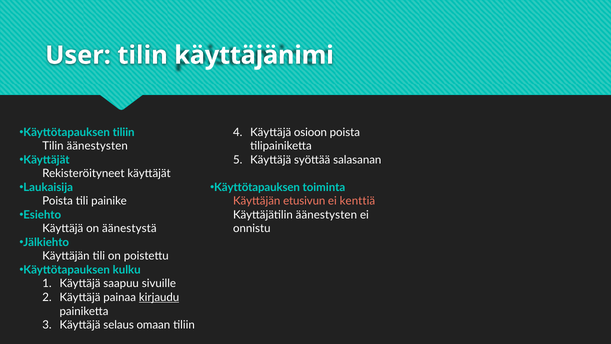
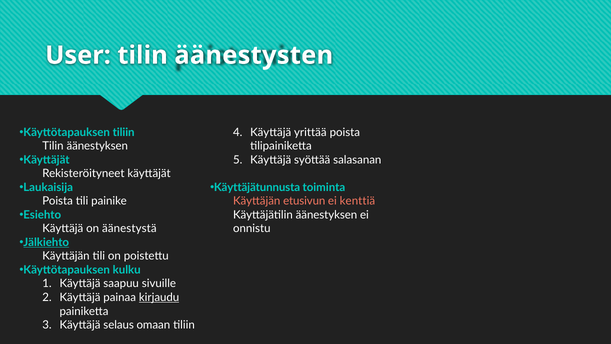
käyttäjänimi: käyttäjänimi -> äänestysten
osioon: osioon -> yrittää
Tilin äänestysten: äänestysten -> äänestyksen
Käyttötapauksen at (257, 187): Käyttötapauksen -> Käyttäjätunnusta
Käyttäjätilin äänestysten: äänestysten -> äänestyksen
Jälkiehto underline: none -> present
